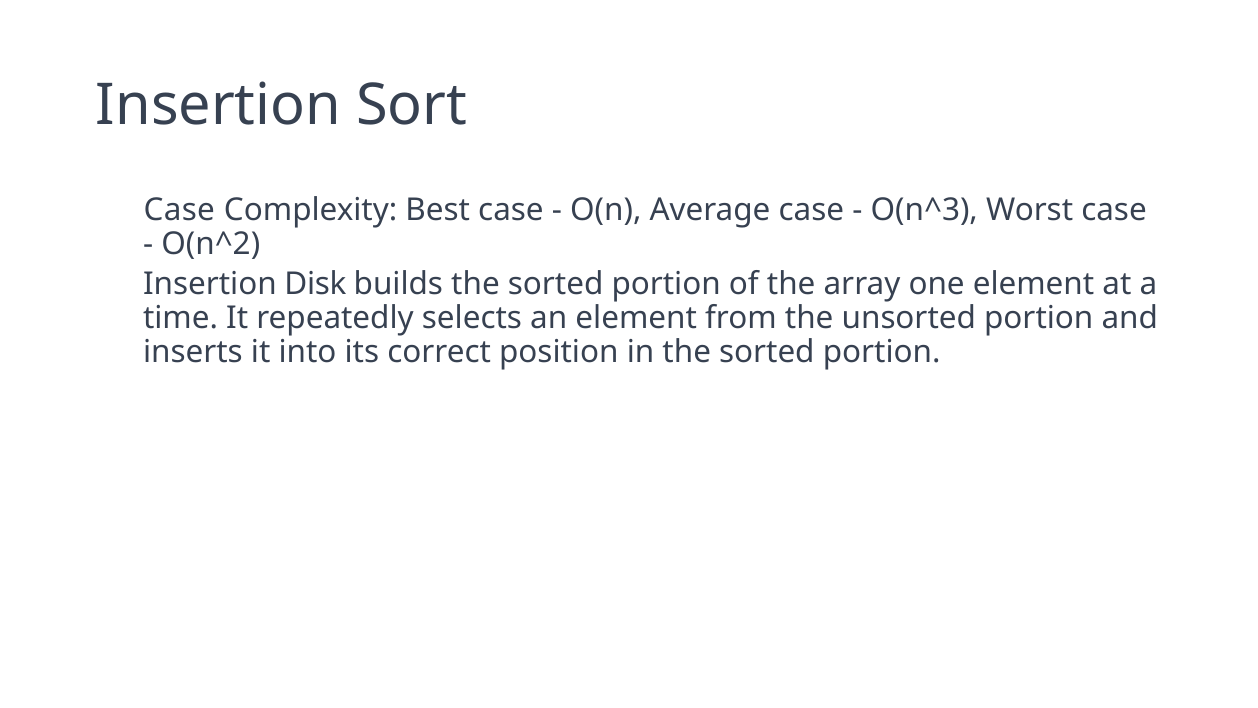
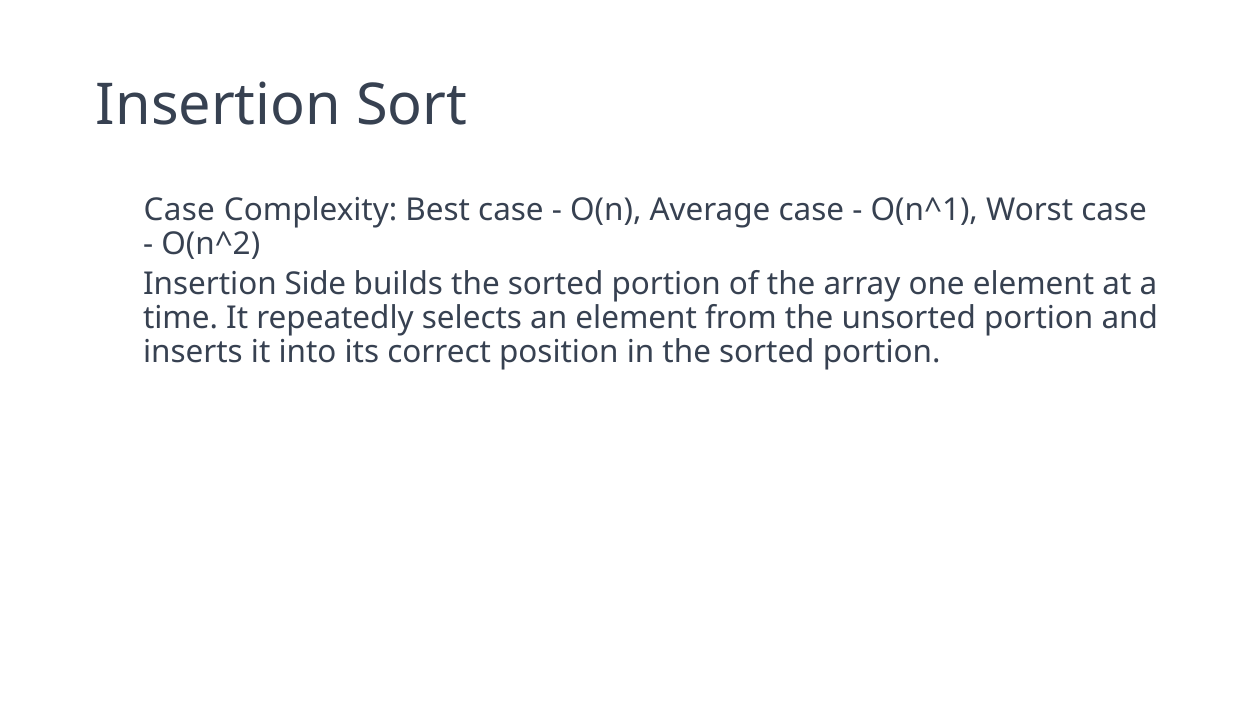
O(n^3: O(n^3 -> O(n^1
Disk: Disk -> Side
